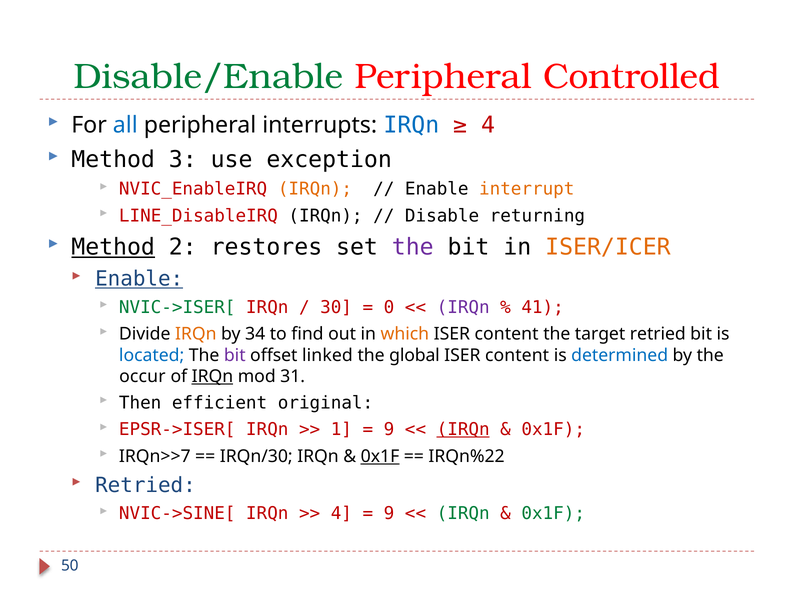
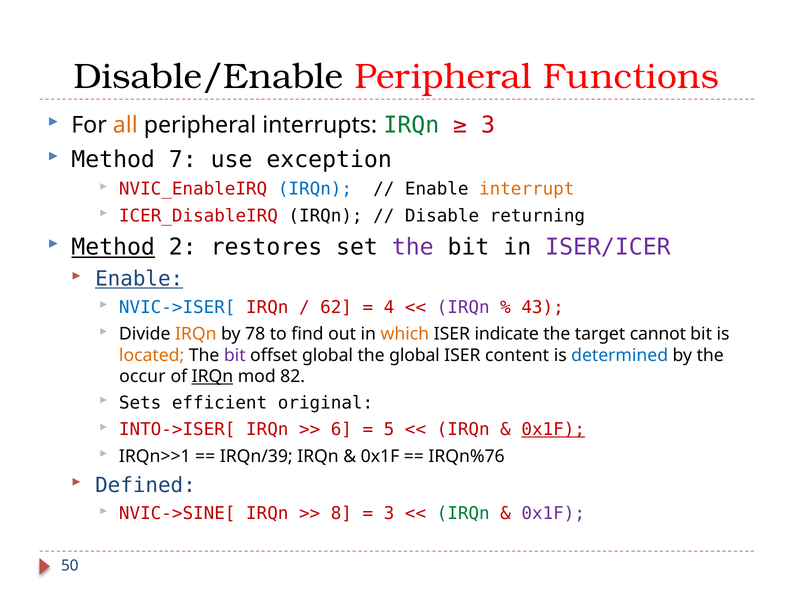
Disable/Enable colour: green -> black
Controlled: Controlled -> Functions
all colour: blue -> orange
IRQn at (411, 125) colour: blue -> green
4 at (488, 125): 4 -> 3
3: 3 -> 7
IRQn at (315, 189) colour: orange -> blue
LINE_DisableIRQ: LINE_DisableIRQ -> ICER_DisableIRQ
ISER/ICER colour: orange -> purple
NVIC->ISER[ colour: green -> blue
30: 30 -> 62
0: 0 -> 4
41: 41 -> 43
34: 34 -> 78
content at (507, 334): content -> indicate
target retried: retried -> cannot
located colour: blue -> orange
offset linked: linked -> global
31: 31 -> 82
Then: Then -> Sets
EPSR->ISER[: EPSR->ISER[ -> INTO->ISER[
1: 1 -> 6
9 at (389, 430): 9 -> 5
IRQn at (463, 430) underline: present -> none
0x1F at (553, 430) underline: none -> present
IRQn>>7: IRQn>>7 -> IRQn>>1
IRQn/30: IRQn/30 -> IRQn/39
0x1F at (380, 457) underline: present -> none
IRQn%22: IRQn%22 -> IRQn%76
Retried at (145, 486): Retried -> Defined
4 at (341, 514): 4 -> 8
9 at (389, 514): 9 -> 3
0x1F at (553, 514) colour: green -> purple
